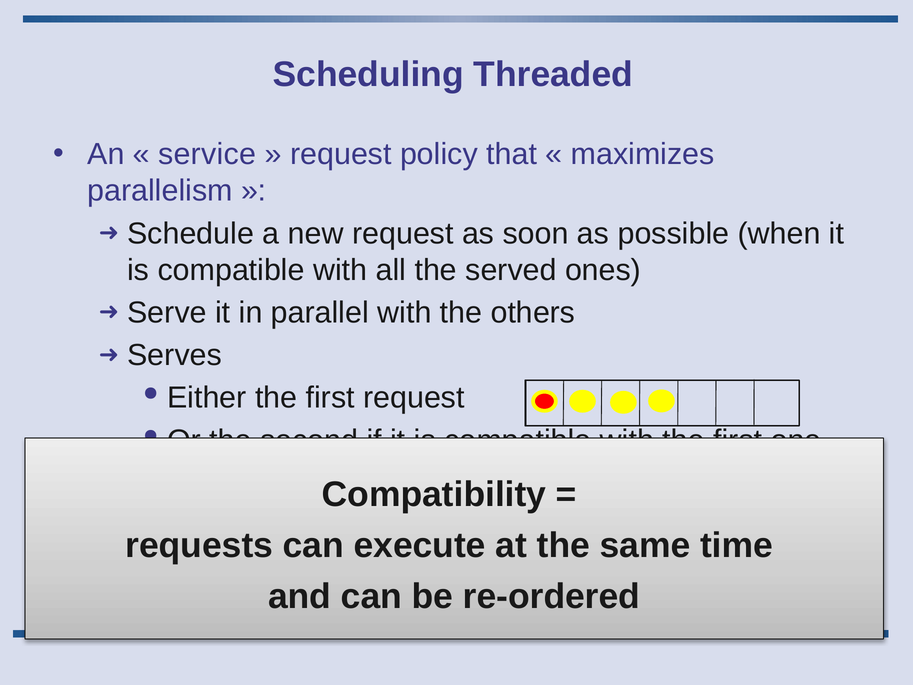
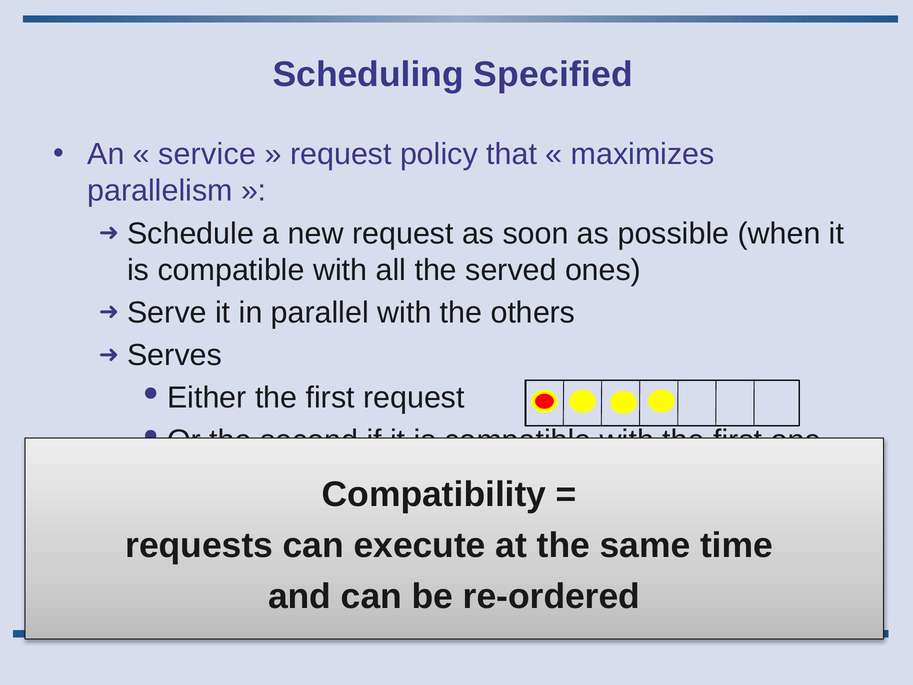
Threaded: Threaded -> Specified
